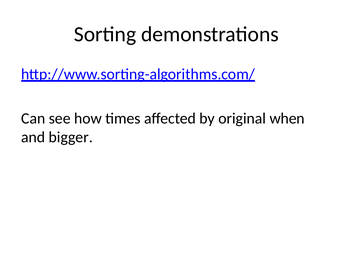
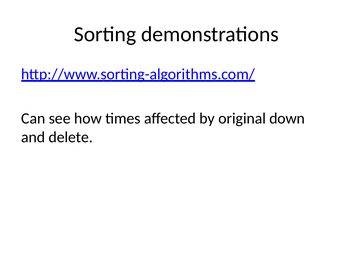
when: when -> down
bigger: bigger -> delete
